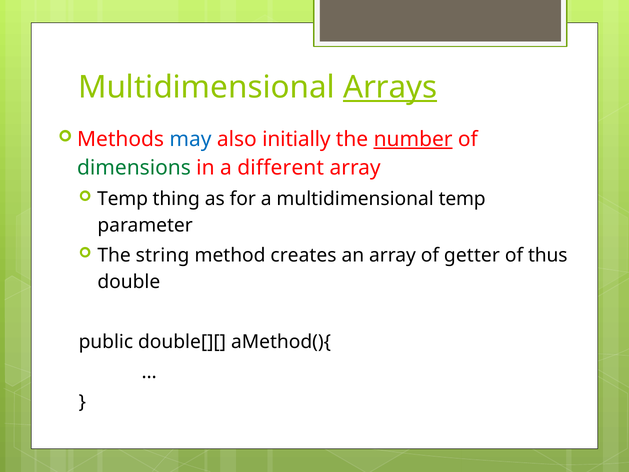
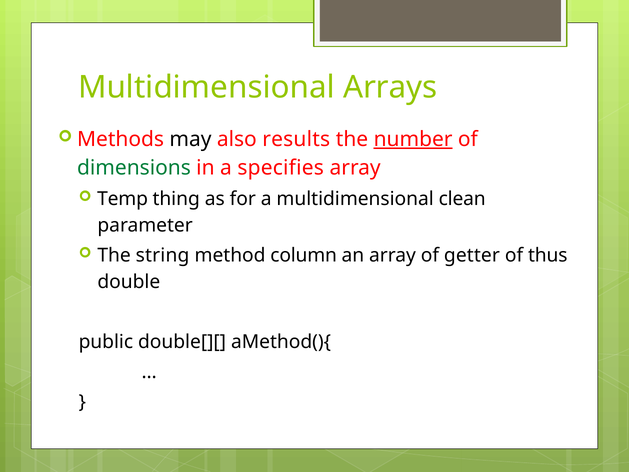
Arrays underline: present -> none
may colour: blue -> black
initially: initially -> results
different: different -> specifies
multidimensional temp: temp -> clean
creates: creates -> column
